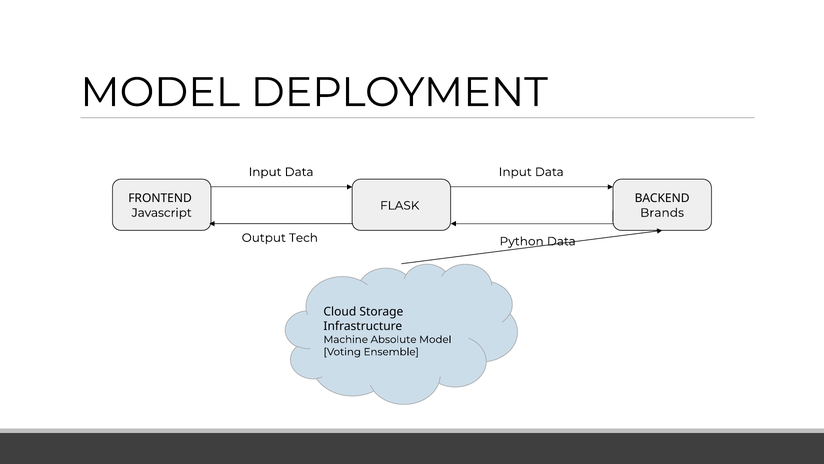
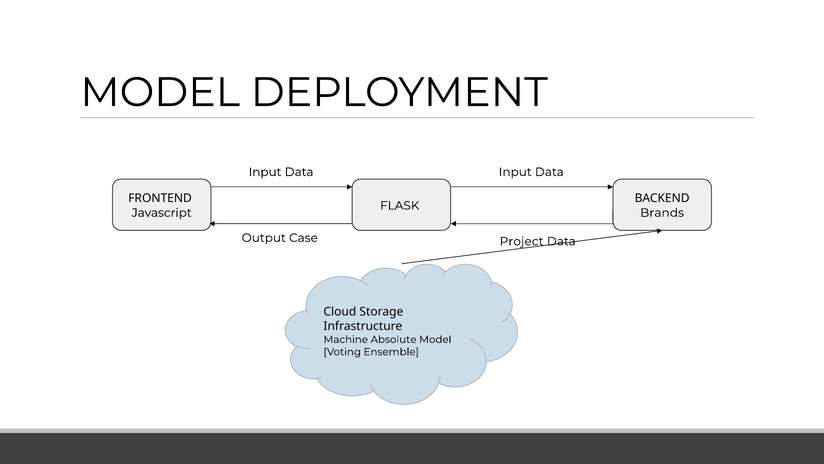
Tech: Tech -> Case
Python: Python -> Project
